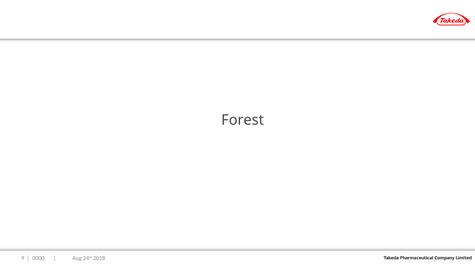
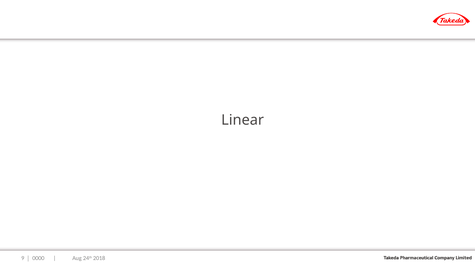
Forest: Forest -> Linear
